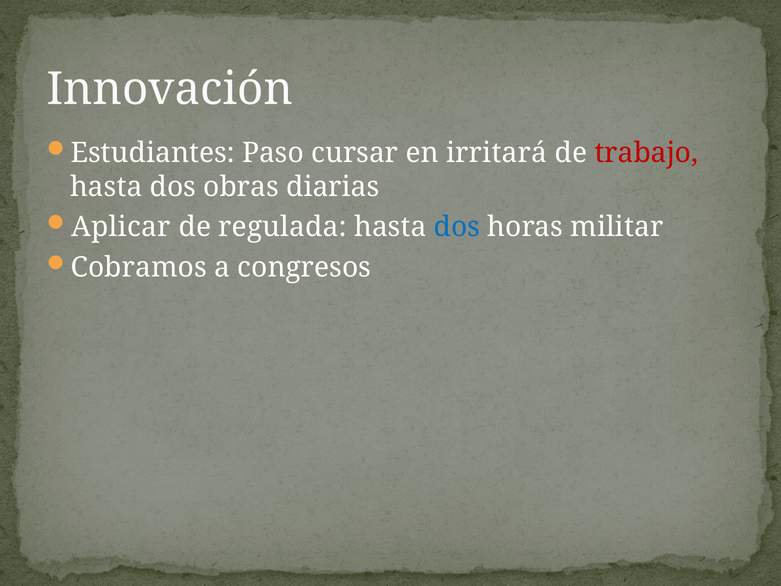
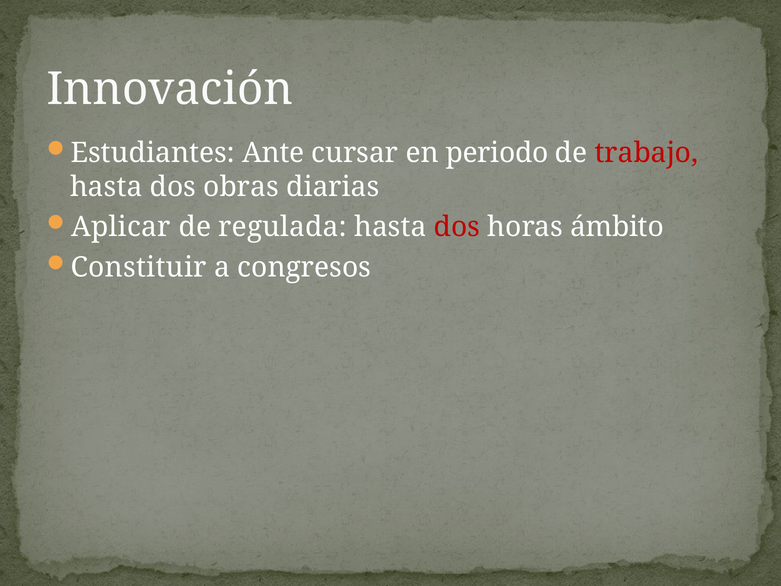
Paso: Paso -> Ante
irritará: irritará -> periodo
dos at (457, 227) colour: blue -> red
militar: militar -> ámbito
Cobramos: Cobramos -> Constituir
